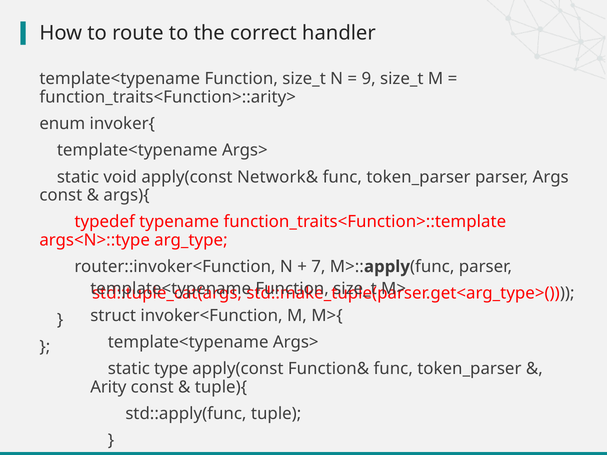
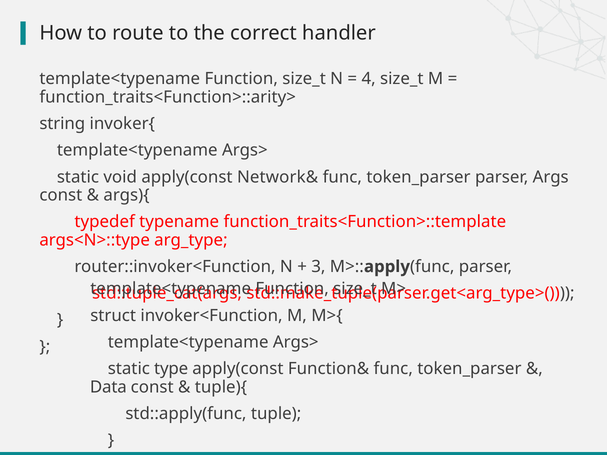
9: 9 -> 4
enum: enum -> string
7: 7 -> 3
Arity: Arity -> Data
